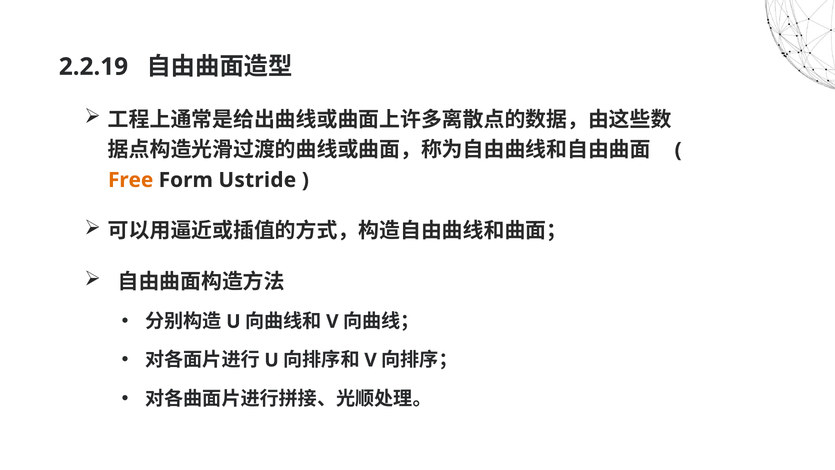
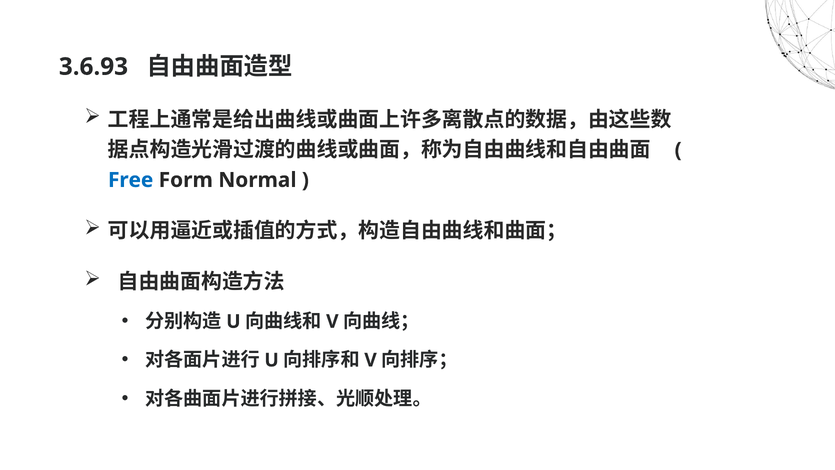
2.2.19: 2.2.19 -> 3.6.93
Free colour: orange -> blue
Ustride: Ustride -> Normal
